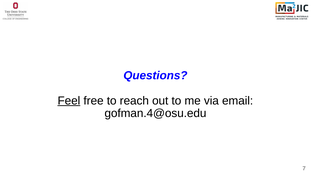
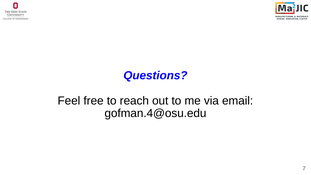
Feel underline: present -> none
